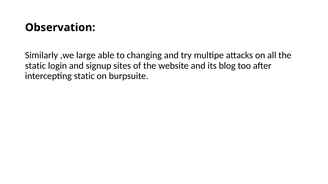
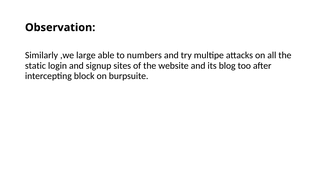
changing: changing -> numbers
intercepting static: static -> block
